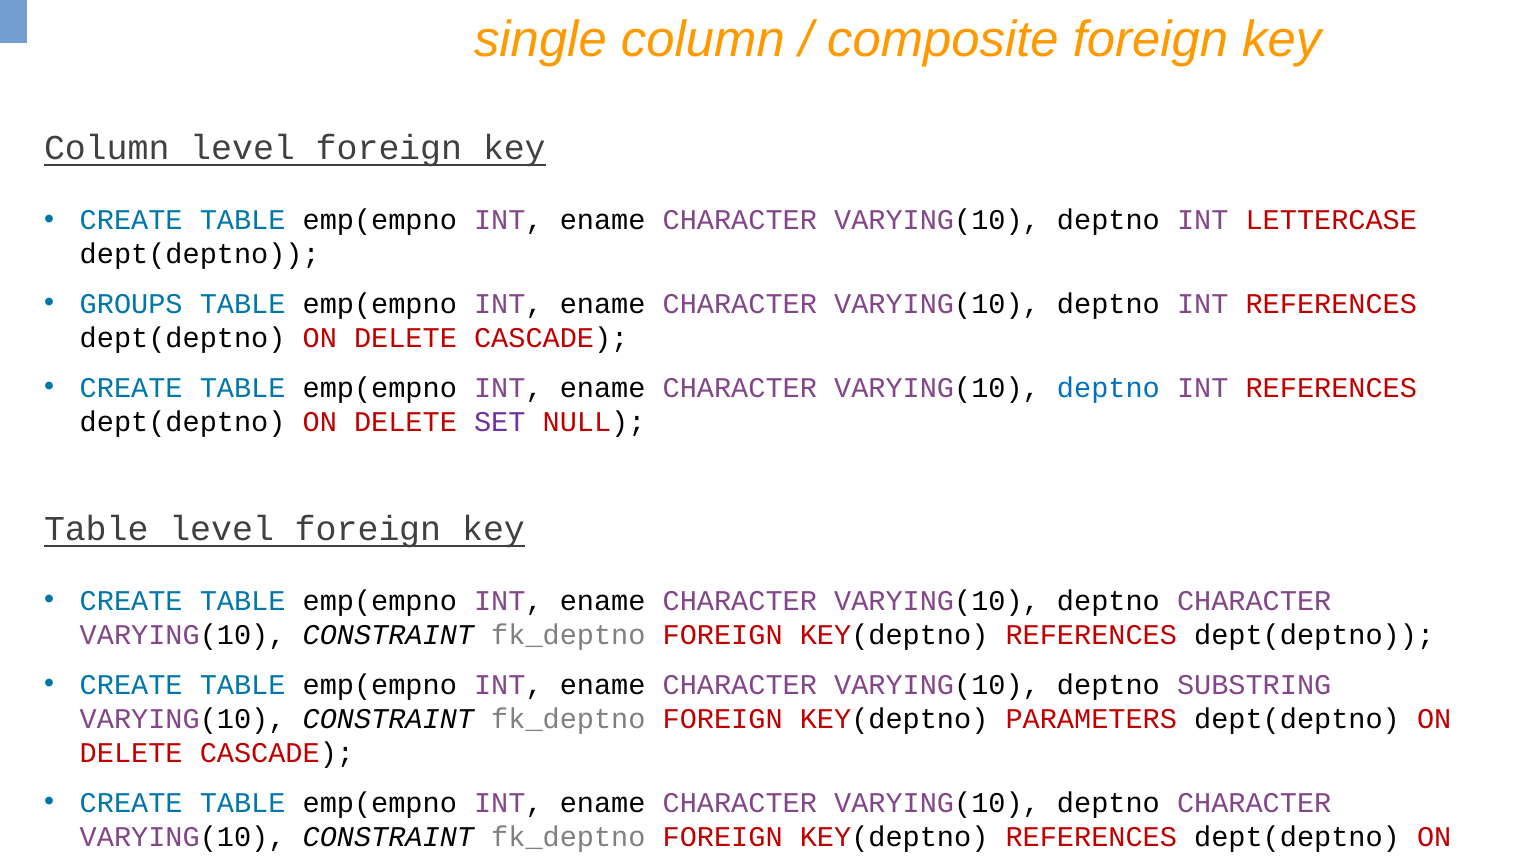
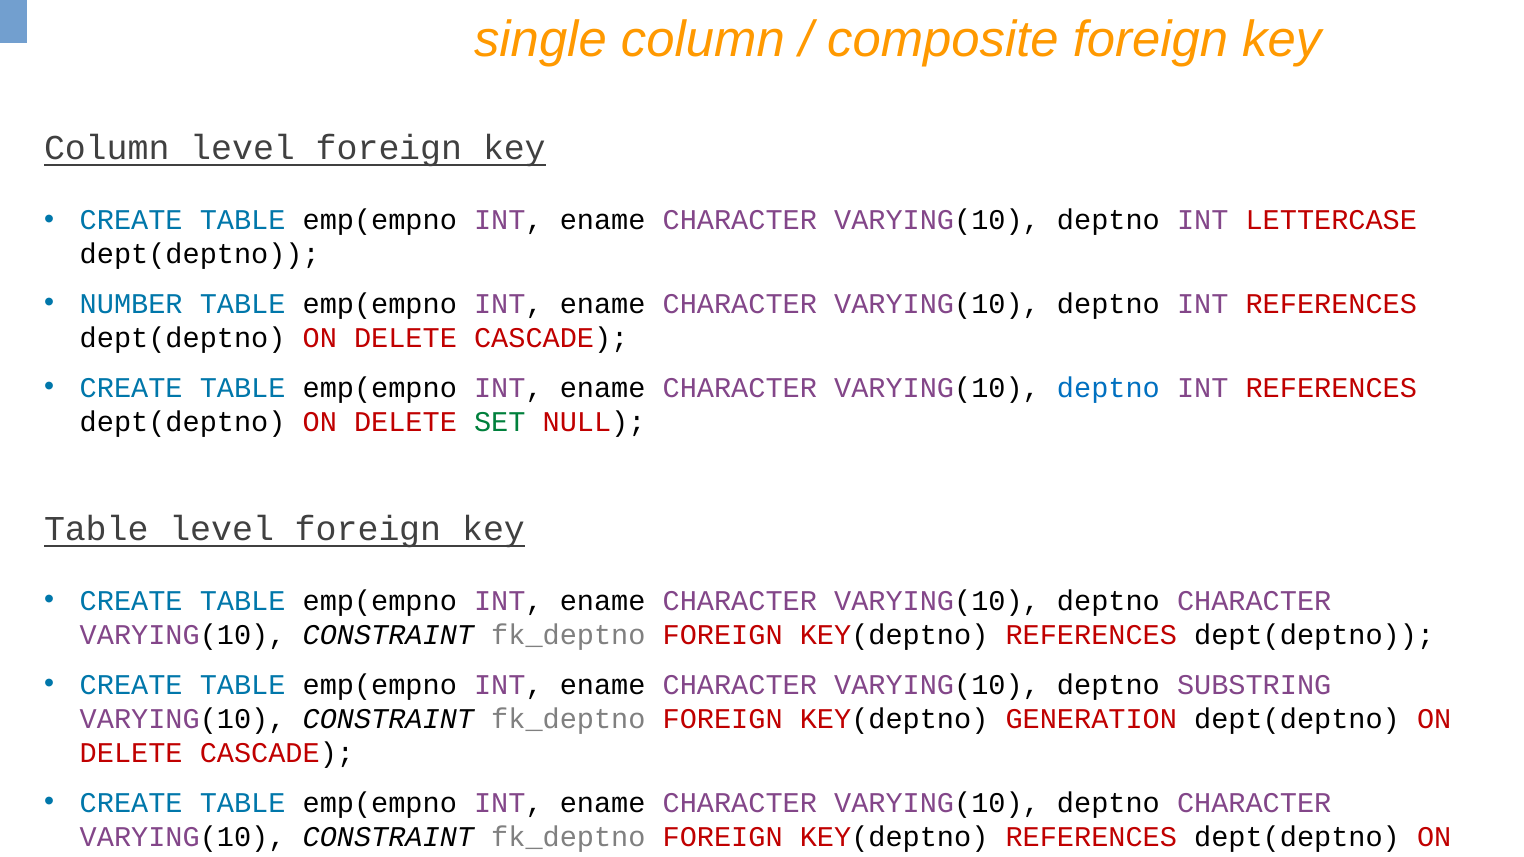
GROUPS: GROUPS -> NUMBER
SET at (500, 422) colour: purple -> green
PARAMETERS: PARAMETERS -> GENERATION
